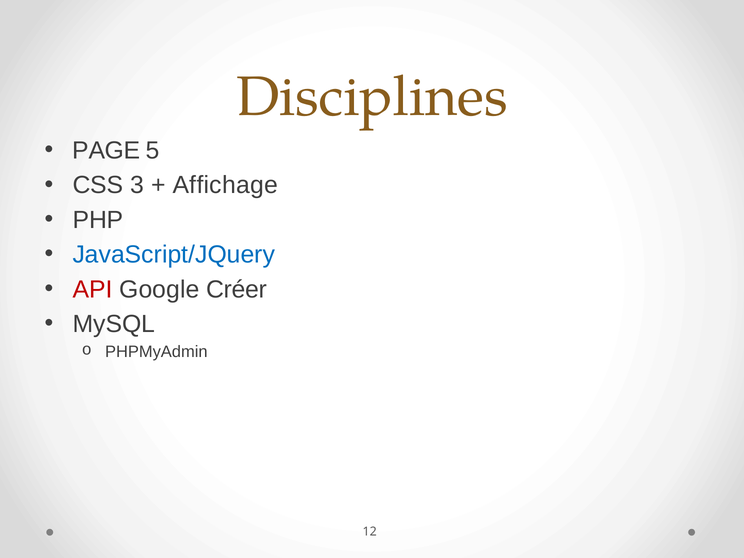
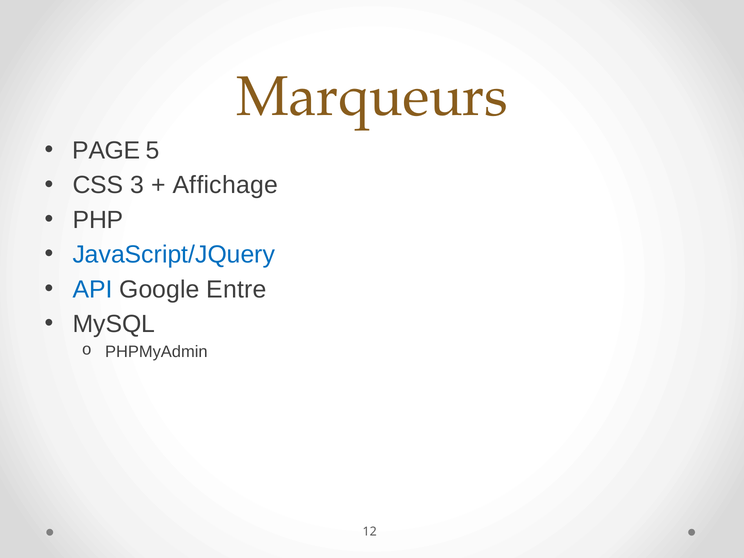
Disciplines: Disciplines -> Marqueurs
API colour: red -> blue
Créer: Créer -> Entre
